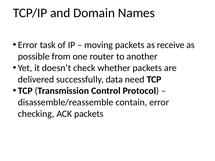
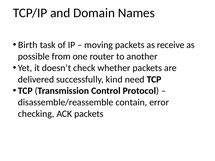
Error at (28, 45): Error -> Birth
data: data -> kind
